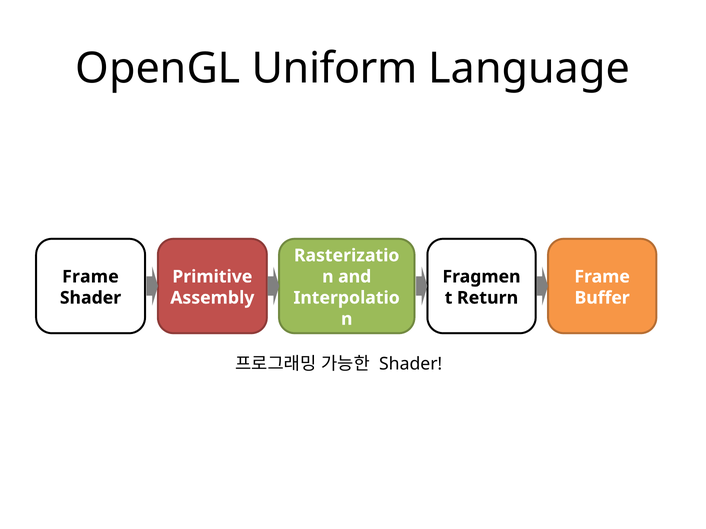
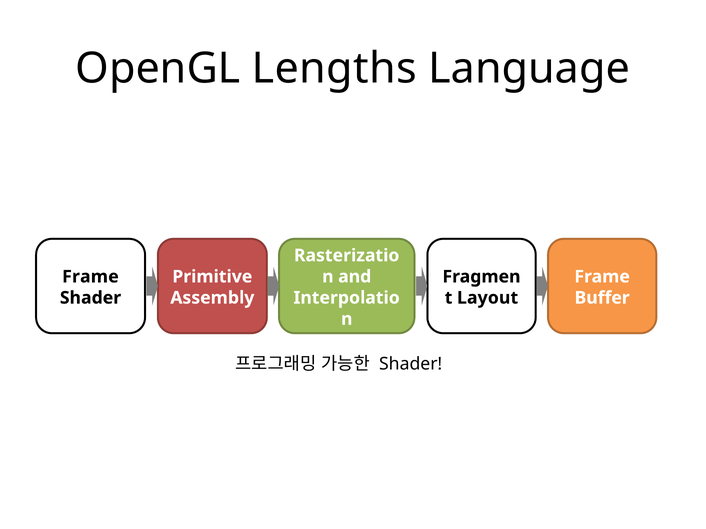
Uniform: Uniform -> Lengths
Return: Return -> Layout
